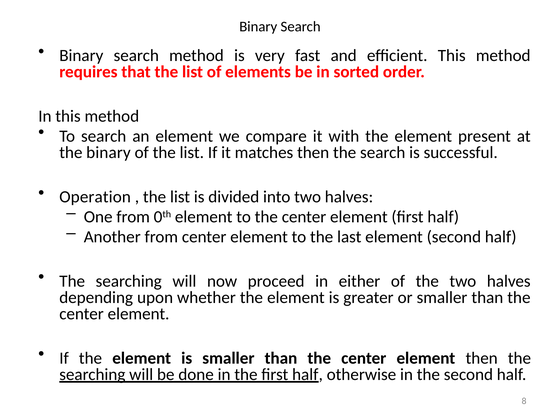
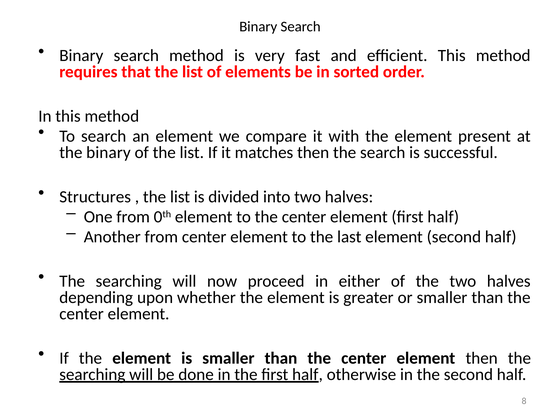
Operation: Operation -> Structures
